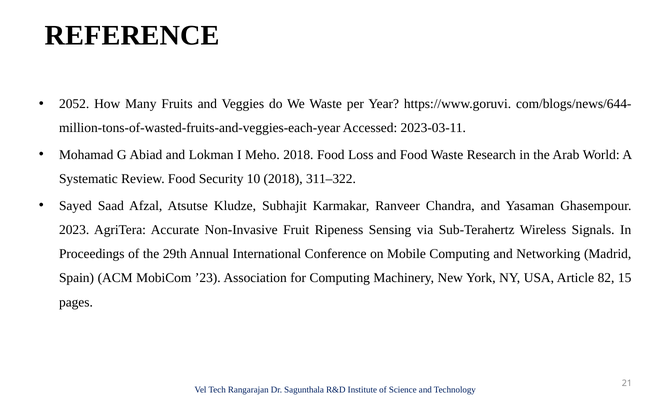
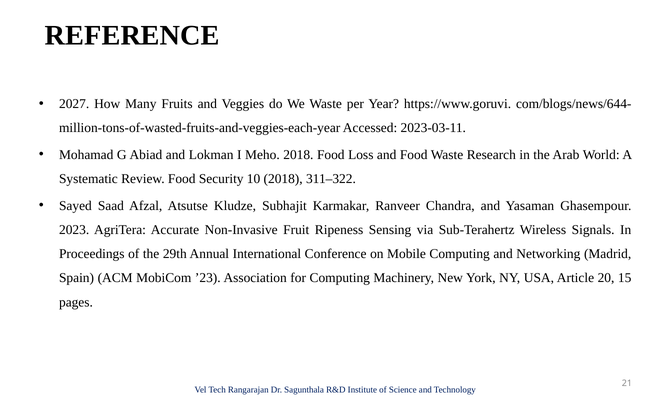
2052: 2052 -> 2027
82: 82 -> 20
